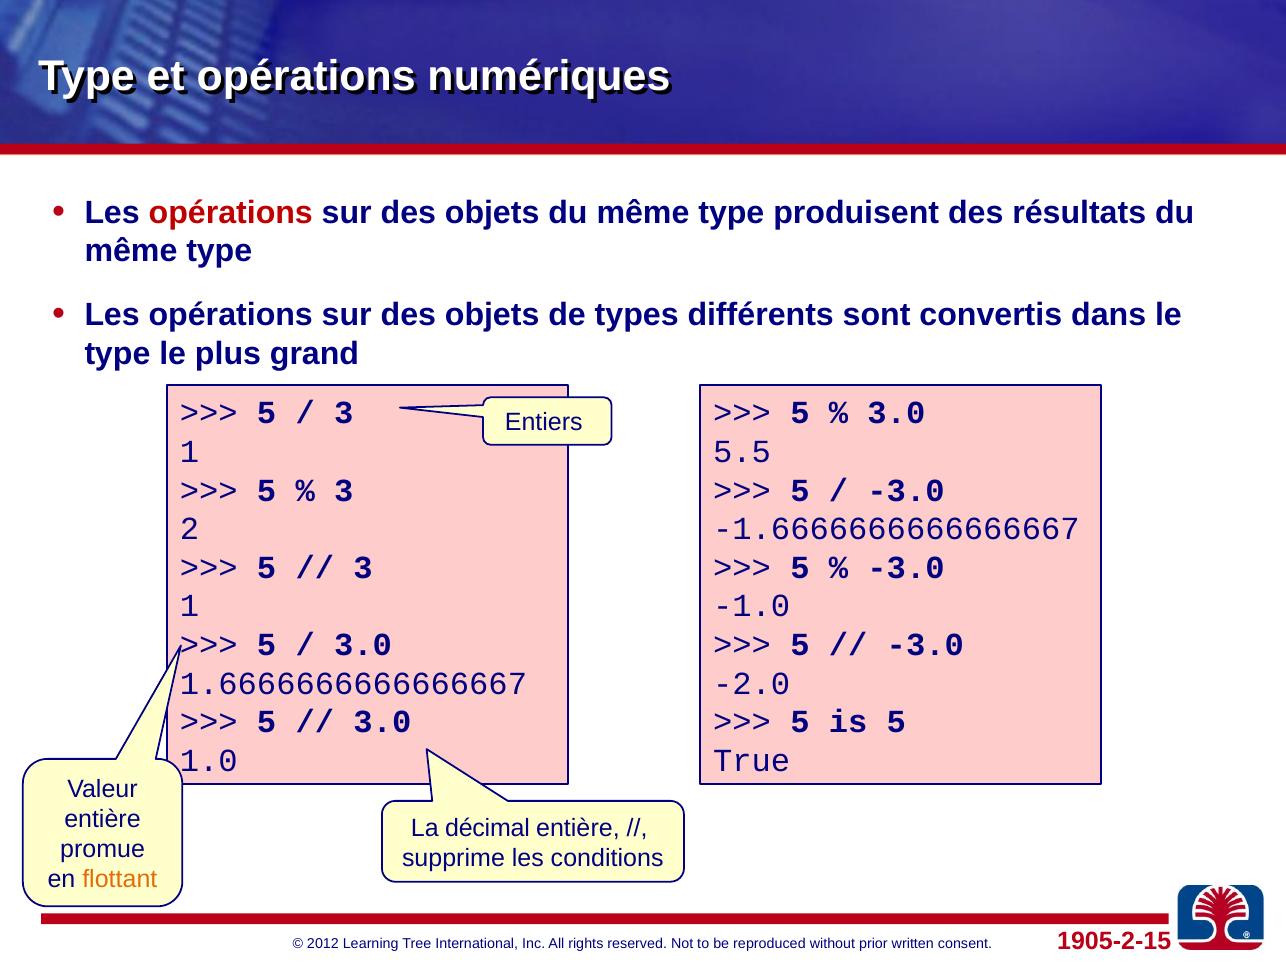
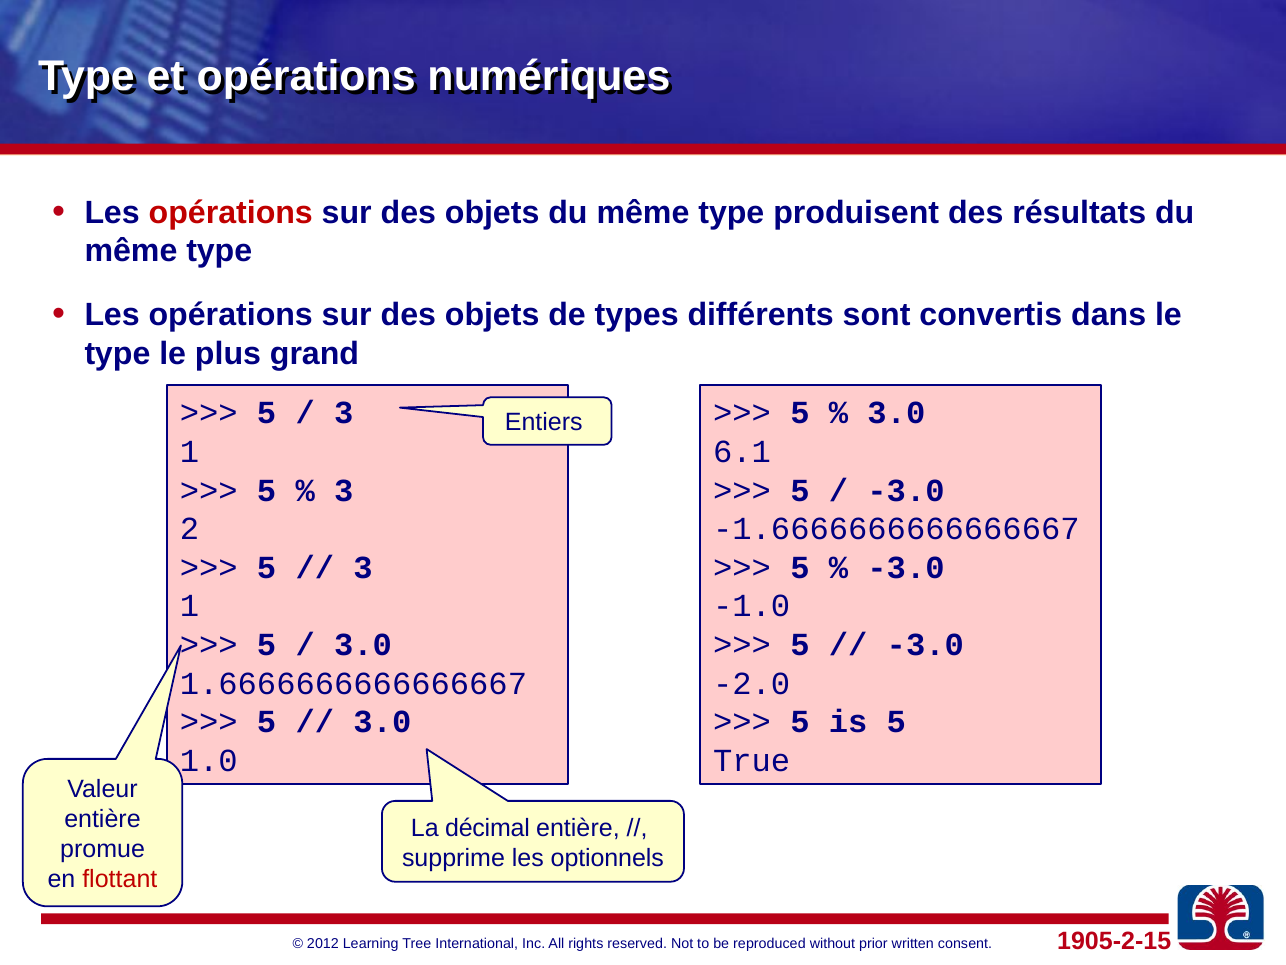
5.5: 5.5 -> 6.1
conditions: conditions -> optionnels
flottant colour: orange -> red
